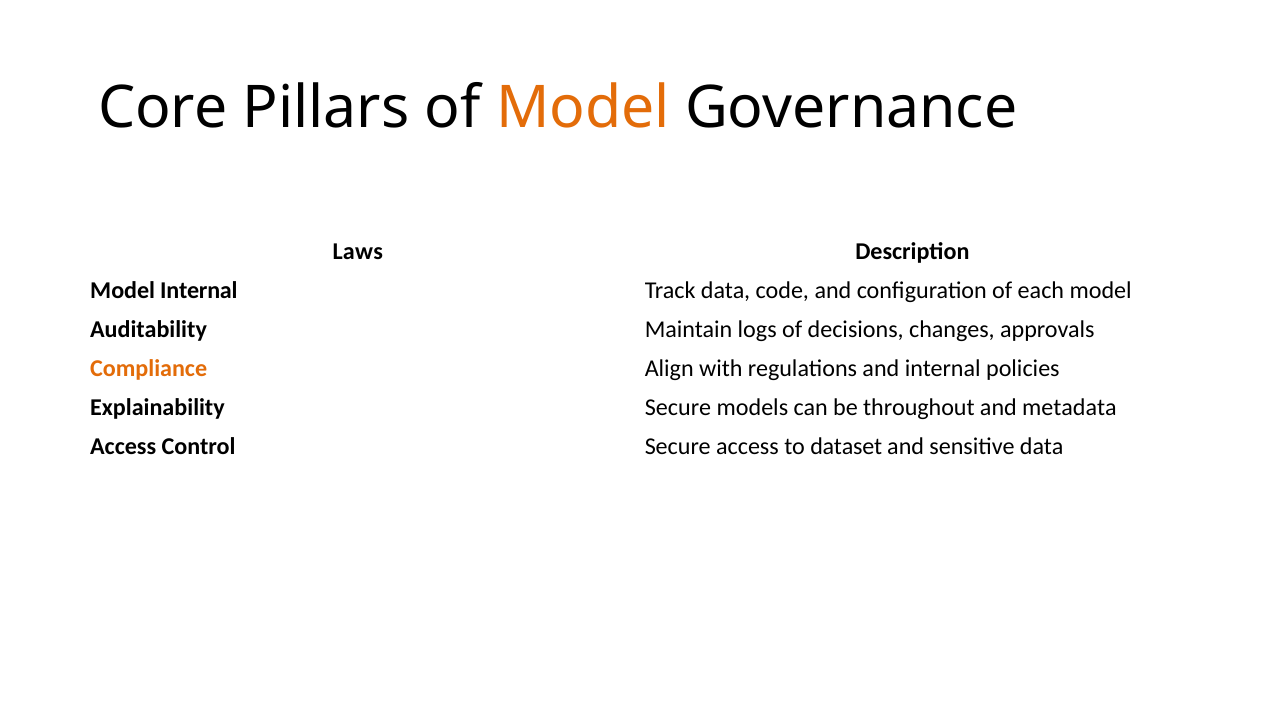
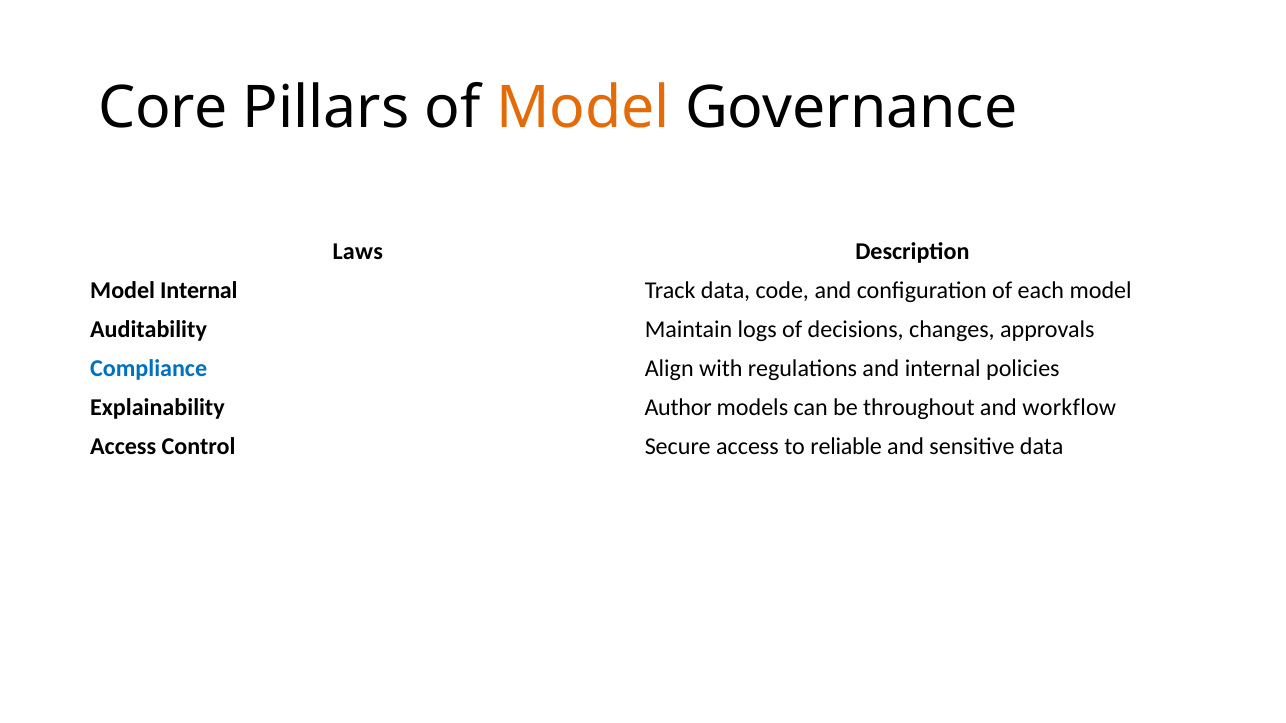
Compliance colour: orange -> blue
Explainability Secure: Secure -> Author
metadata: metadata -> workflow
dataset: dataset -> reliable
